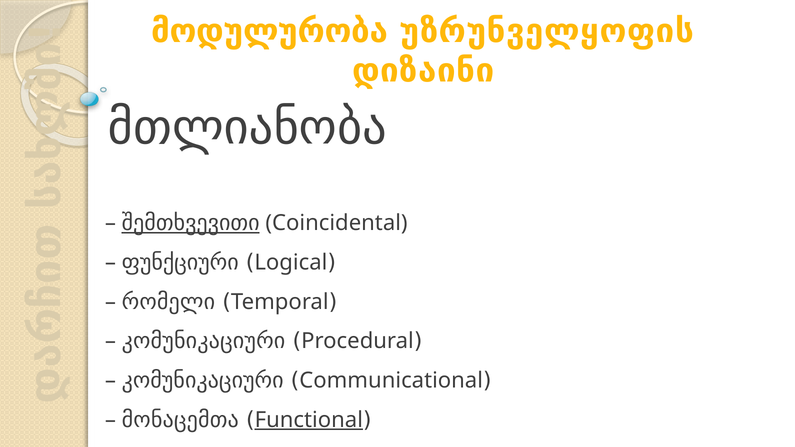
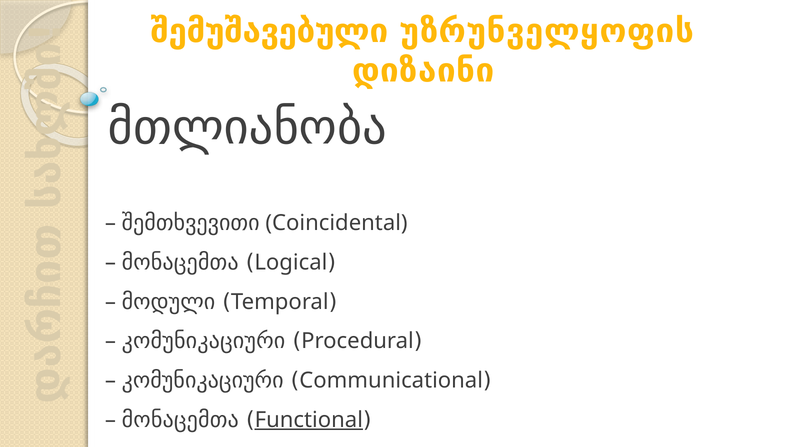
მოდულურობა: მოდულურობა -> შემუშავებული
შემთხვევითი underline: present -> none
ფუნქციური at (180, 263): ფუნქციური -> მონაცემთა
რომელი: რომელი -> მოდული
